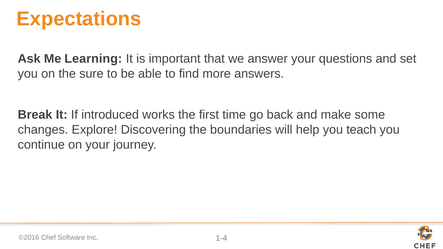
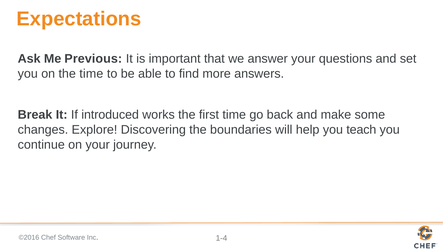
Learning: Learning -> Previous
the sure: sure -> time
